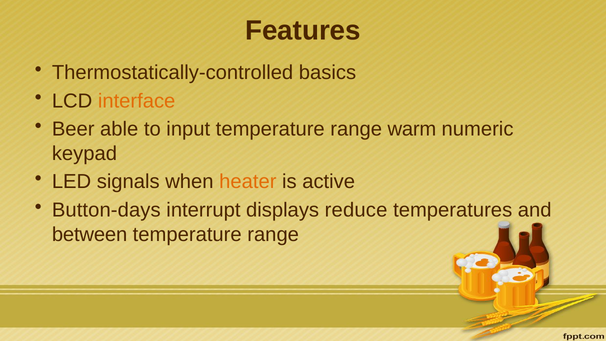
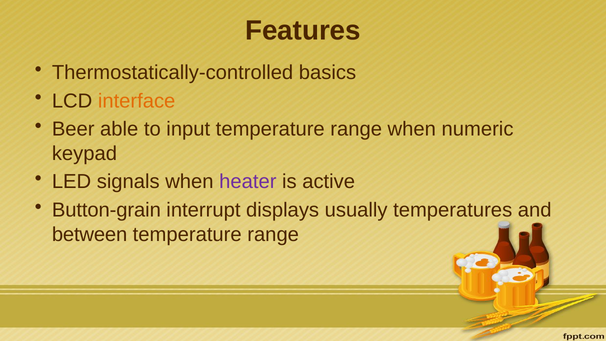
range warm: warm -> when
heater colour: orange -> purple
Button-days: Button-days -> Button-grain
reduce: reduce -> usually
